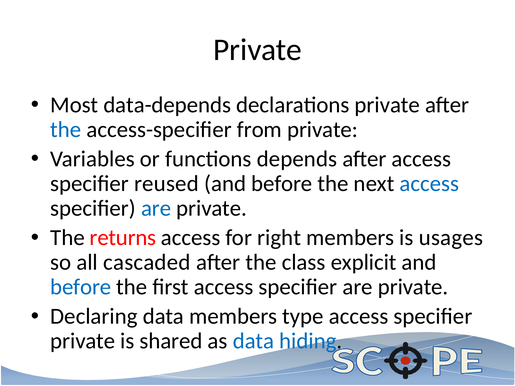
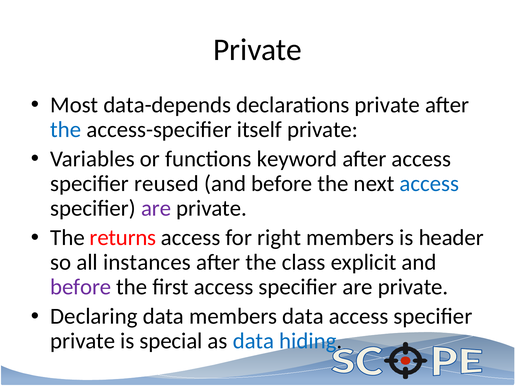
from: from -> itself
depends: depends -> keyword
are at (156, 208) colour: blue -> purple
usages: usages -> header
cascaded: cascaded -> instances
before at (81, 287) colour: blue -> purple
members type: type -> data
shared: shared -> special
